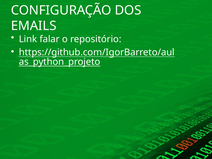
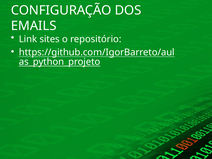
falar: falar -> sites
